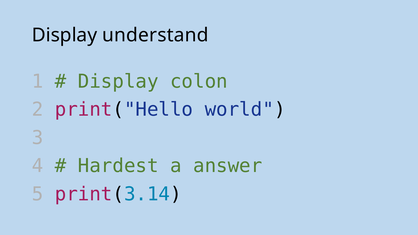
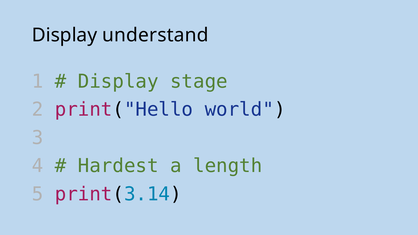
colon: colon -> stage
answer: answer -> length
